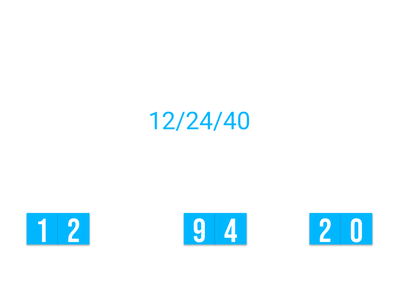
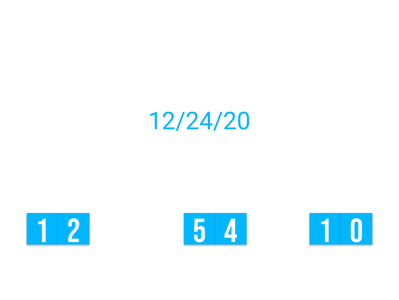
12/24/40: 12/24/40 -> 12/24/20
9: 9 -> 5
4 2: 2 -> 1
